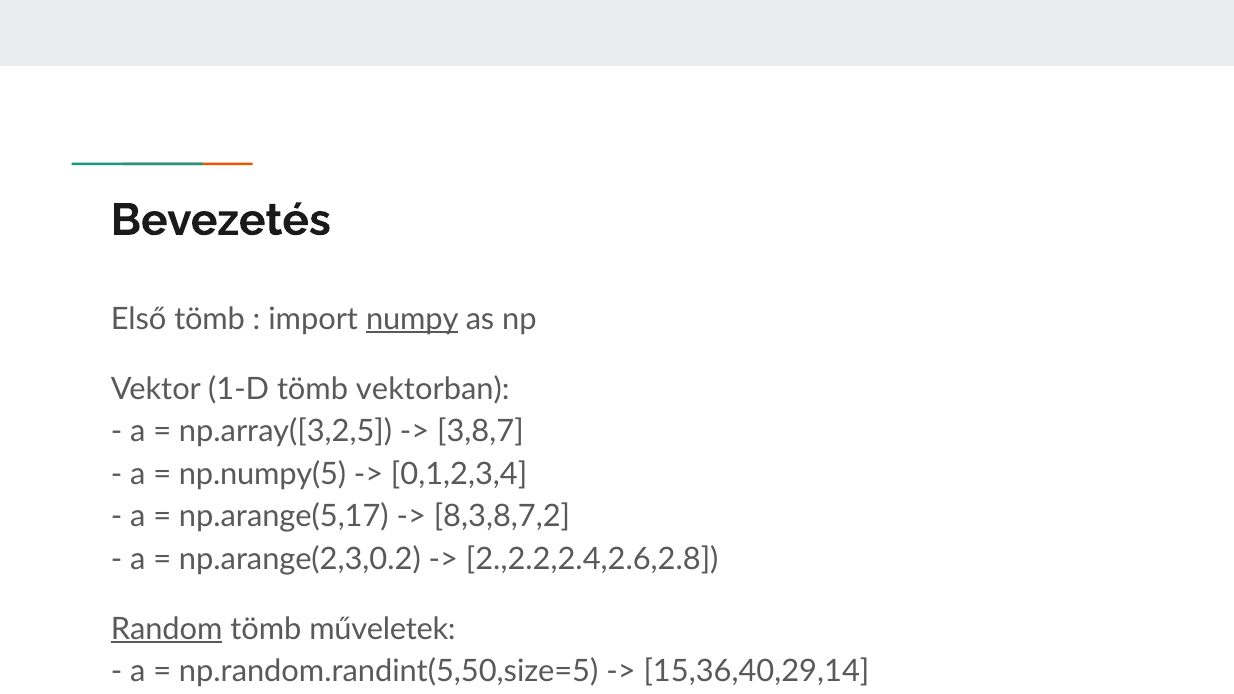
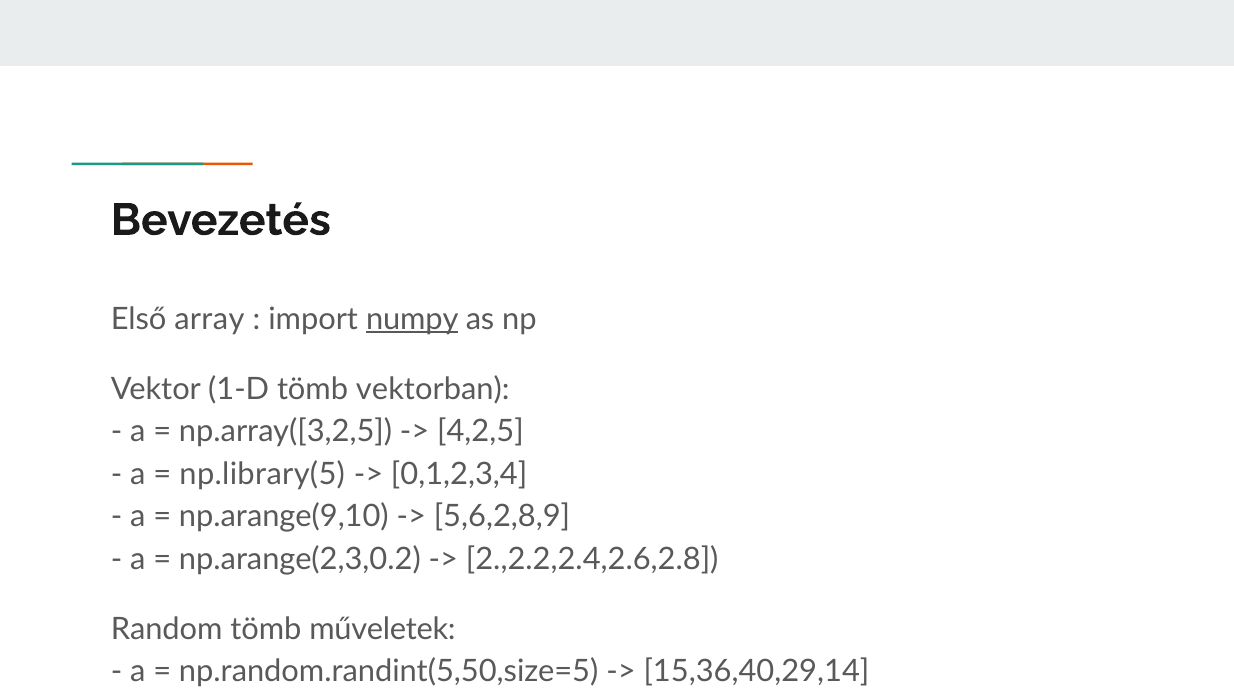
Első tömb: tömb -> array
3,8,7: 3,8,7 -> 4,2,5
np.numpy(5: np.numpy(5 -> np.library(5
np.arange(5,17: np.arange(5,17 -> np.arange(9,10
8,3,8,7,2: 8,3,8,7,2 -> 5,6,2,8,9
Random underline: present -> none
